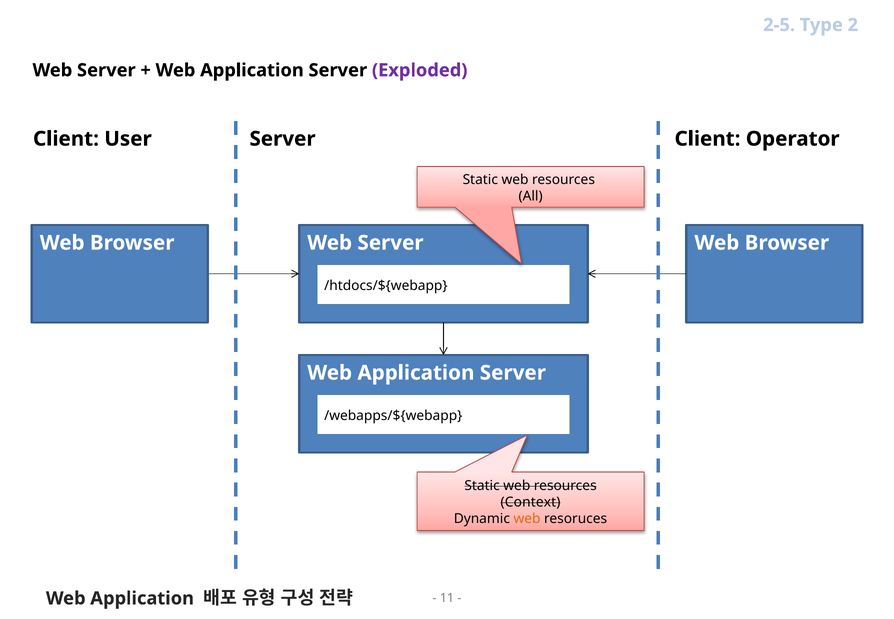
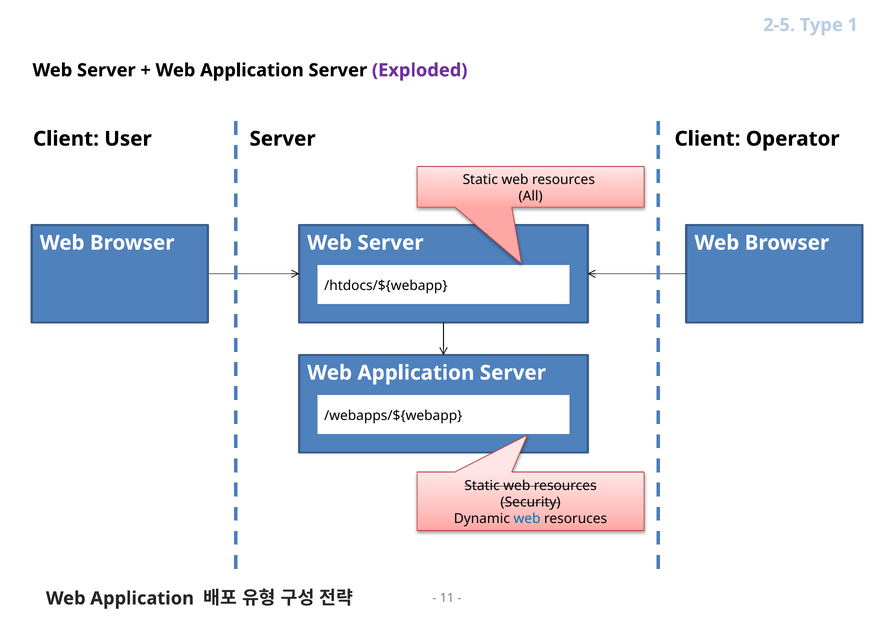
Type 2: 2 -> 1
Context: Context -> Security
web at (527, 519) colour: orange -> blue
